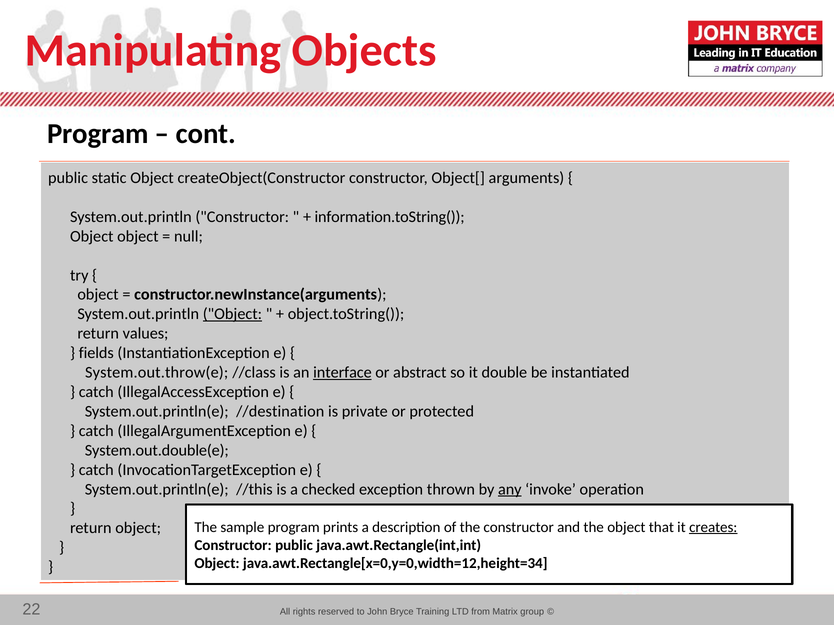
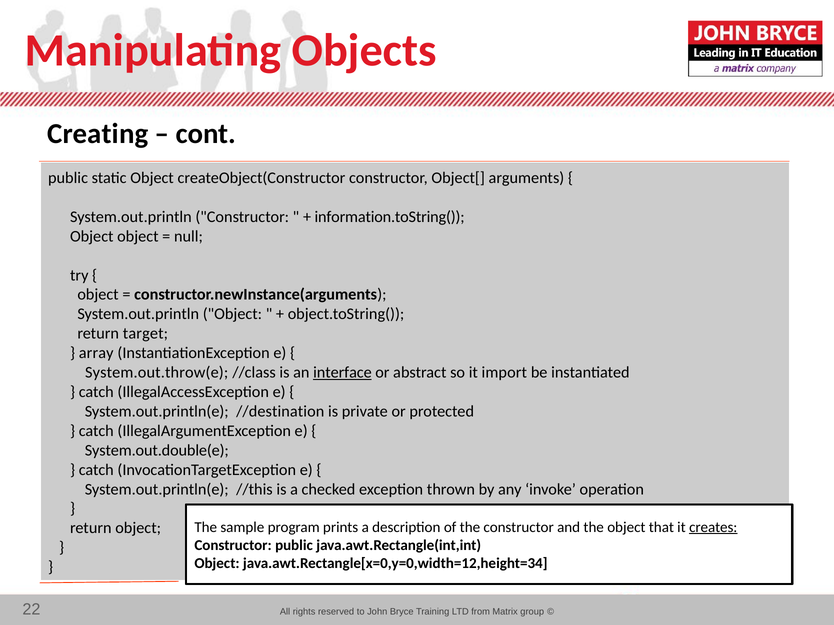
Program at (98, 134): Program -> Creating
Object at (232, 314) underline: present -> none
values: values -> target
fields: fields -> array
double: double -> import
any underline: present -> none
